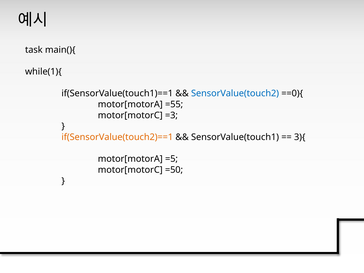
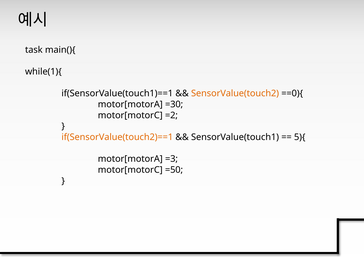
SensorValue(touch2 colour: blue -> orange
=55: =55 -> =30
=3: =3 -> =2
3){: 3){ -> 5){
=5: =5 -> =3
